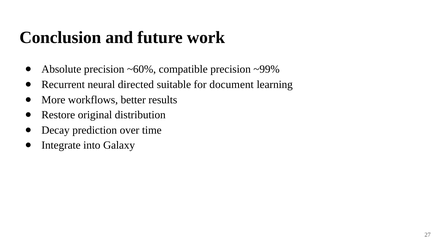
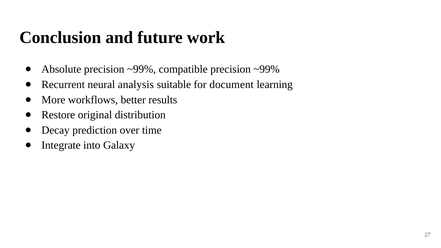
Absolute precision ~60%: ~60% -> ~99%
directed: directed -> analysis
